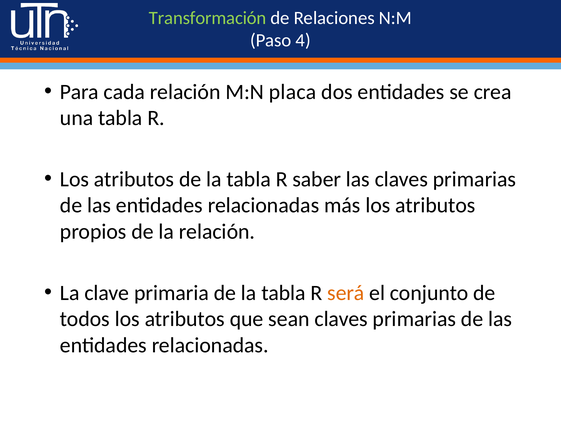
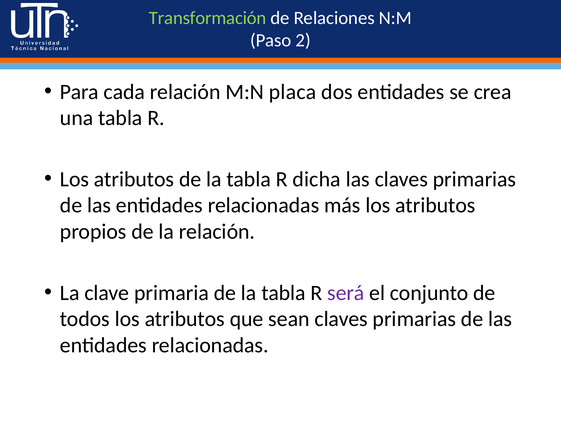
4: 4 -> 2
saber: saber -> dicha
será colour: orange -> purple
